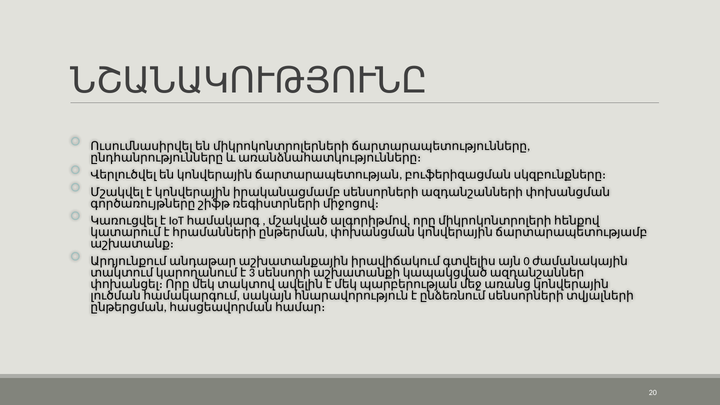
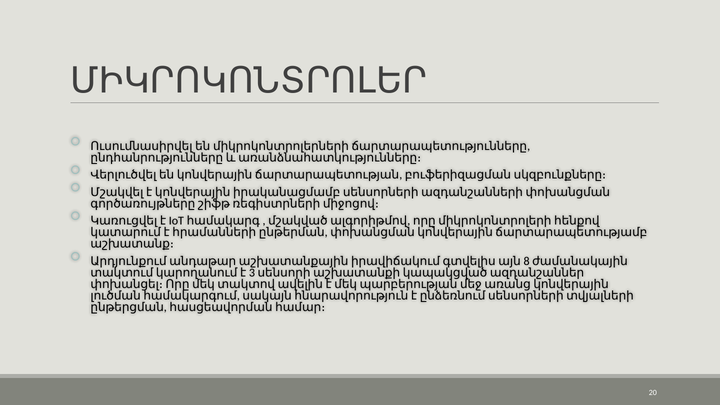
ՆՇԱՆԱԿՈՒԹՅՈՒՆԸ: ՆՇԱՆԱԿՈՒԹՅՈՒՆԸ -> ՄԻԿՐՈԿՈՆՏՐՈԼԵՐ
0: 0 -> 8
